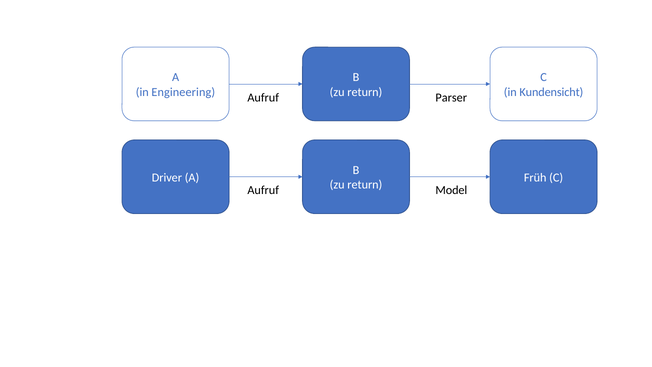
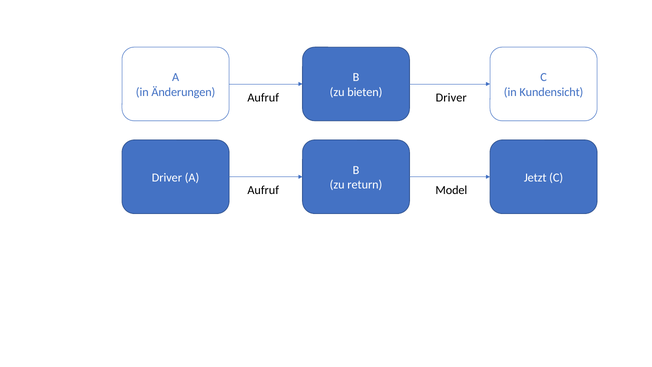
Engineering: Engineering -> Änderungen
return at (365, 92): return -> bieten
Aufruf Parser: Parser -> Driver
Früh: Früh -> Jetzt
